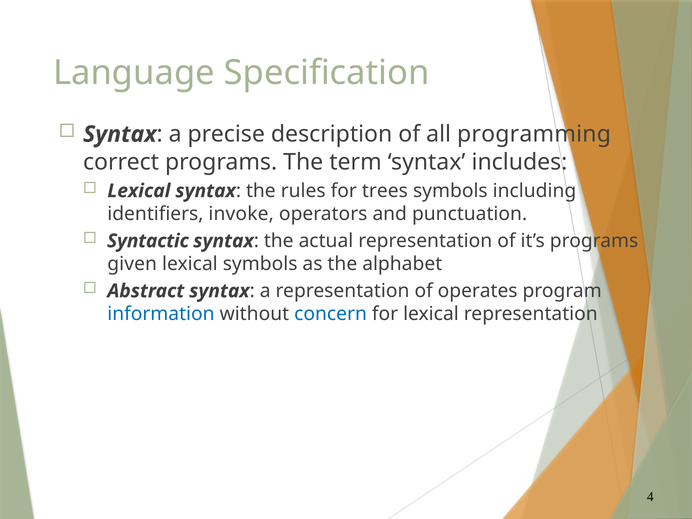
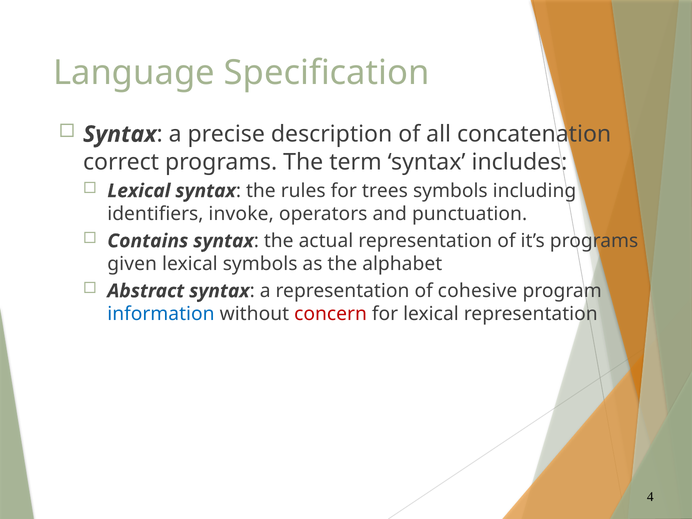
programming: programming -> concatenation
Syntactic: Syntactic -> Contains
operates: operates -> cohesive
concern colour: blue -> red
